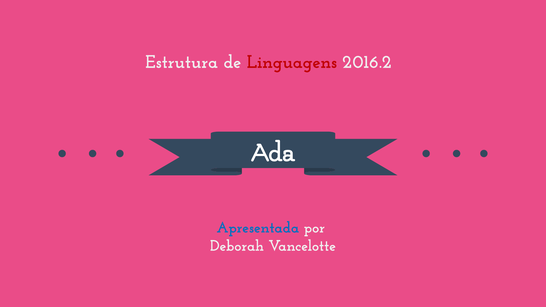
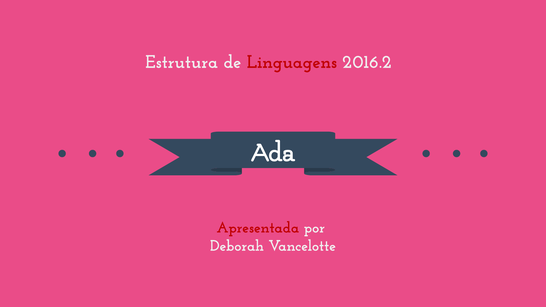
Apresentada colour: blue -> red
